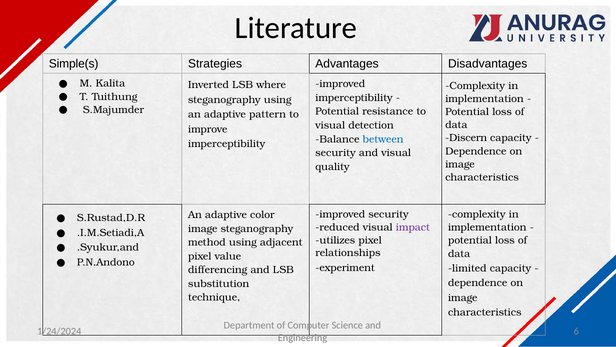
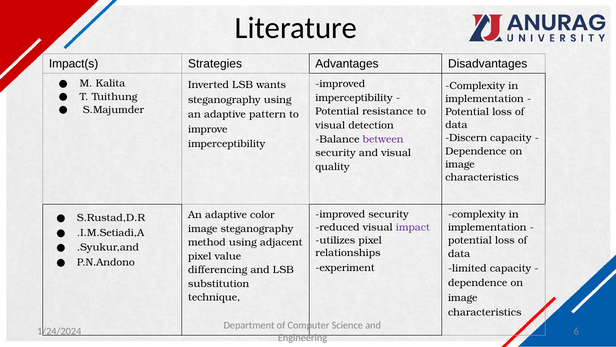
Simple(s: Simple(s -> Impact(s
where: where -> wants
between colour: blue -> purple
